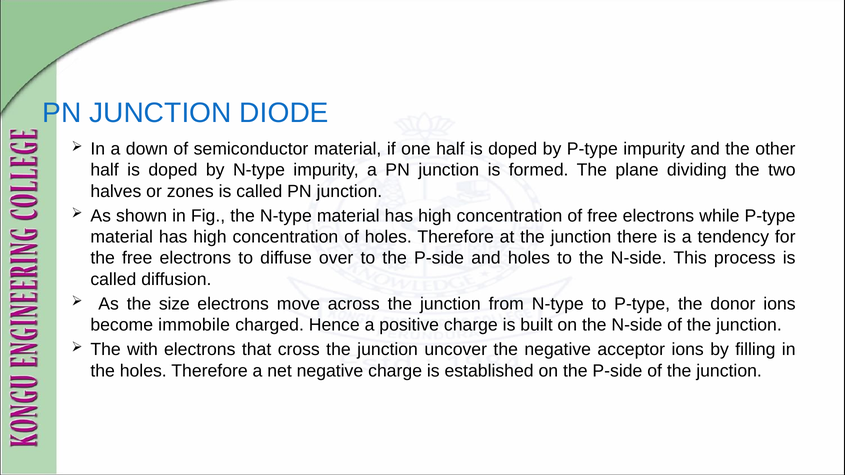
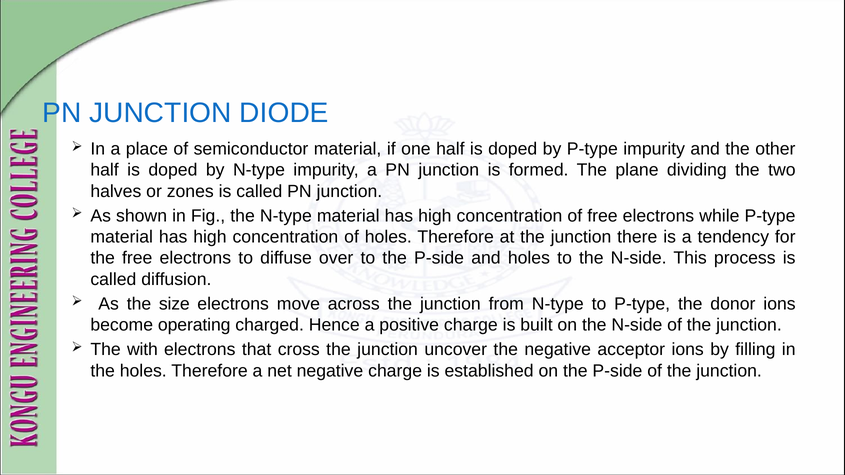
down: down -> place
immobile: immobile -> operating
